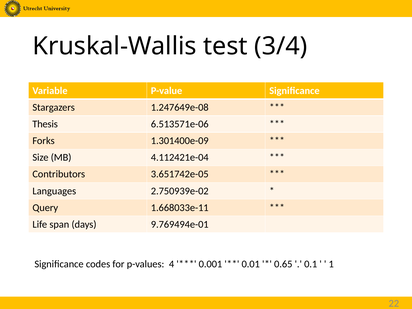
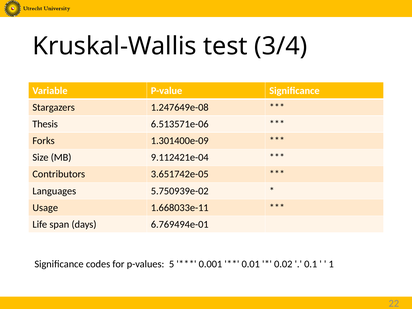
4.112421e-04: 4.112421e-04 -> 9.112421e-04
2.750939e-02: 2.750939e-02 -> 5.750939e-02
Query: Query -> Usage
9.769494e-01: 9.769494e-01 -> 6.769494e-01
4: 4 -> 5
0.65: 0.65 -> 0.02
